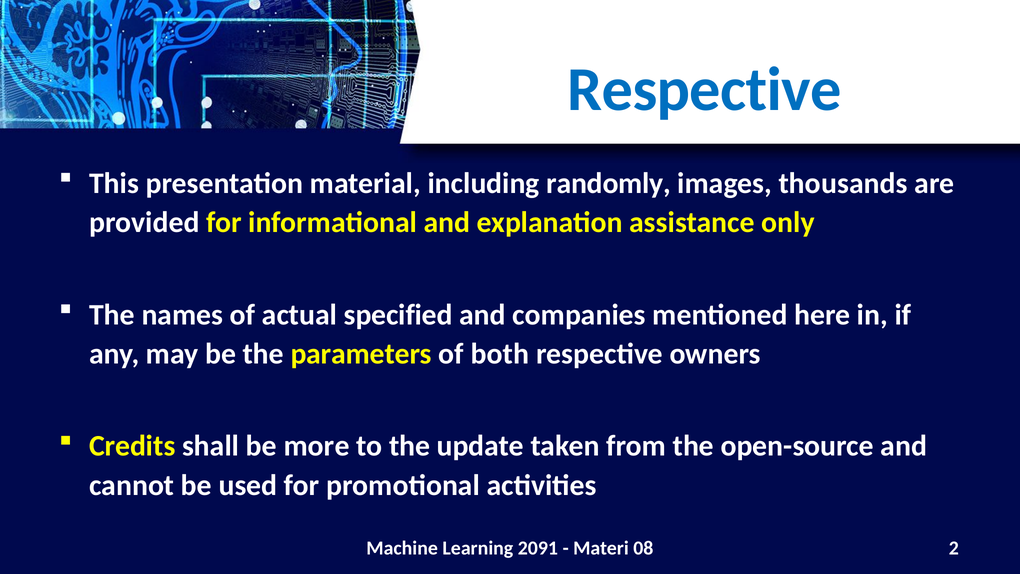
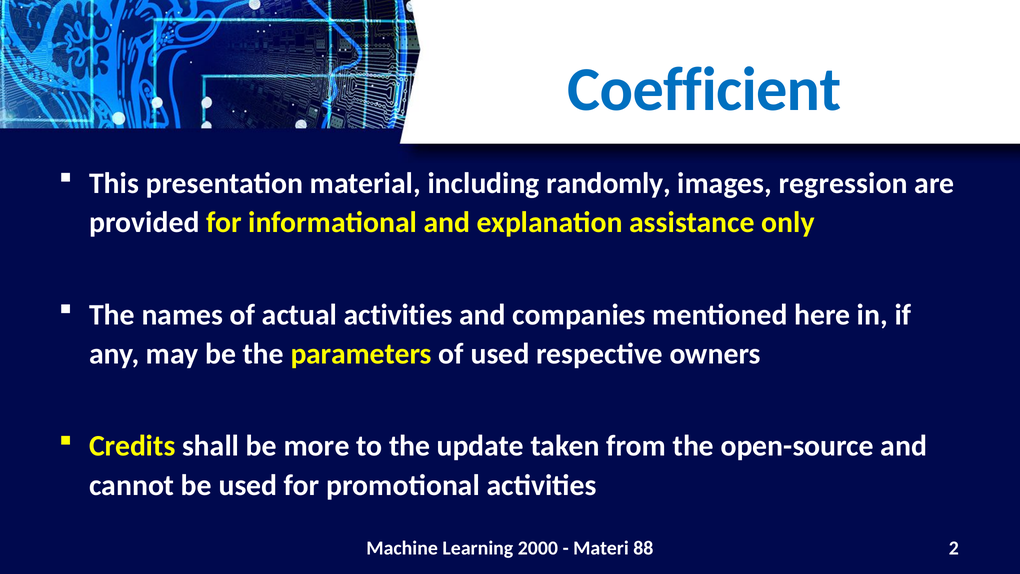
Respective at (704, 89): Respective -> Coefficient
thousands: thousands -> regression
actual specified: specified -> activities
of both: both -> used
2091: 2091 -> 2000
08: 08 -> 88
